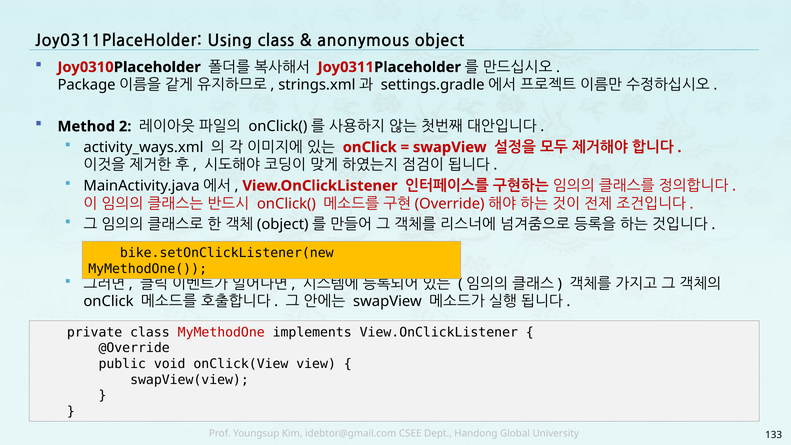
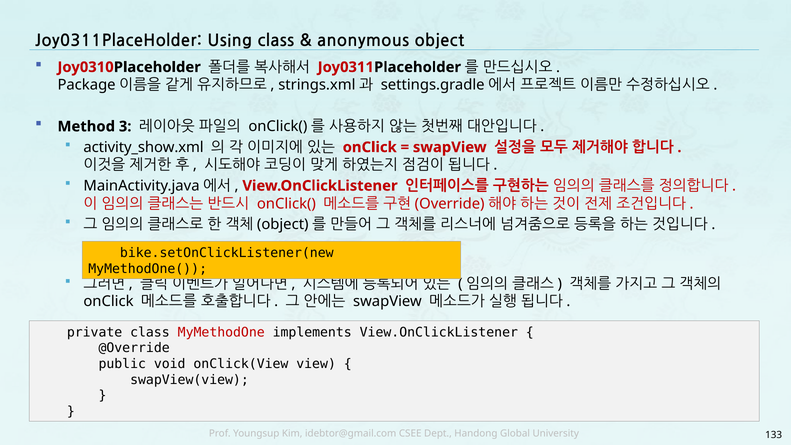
2: 2 -> 3
activity_ways.xml: activity_ways.xml -> activity_show.xml
